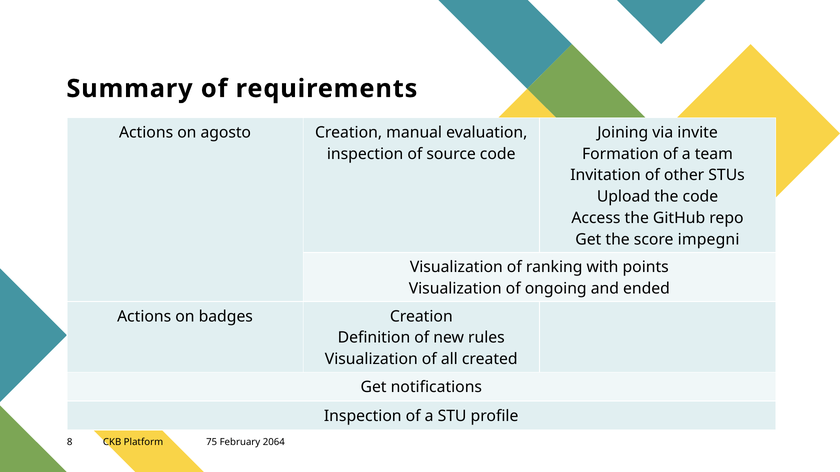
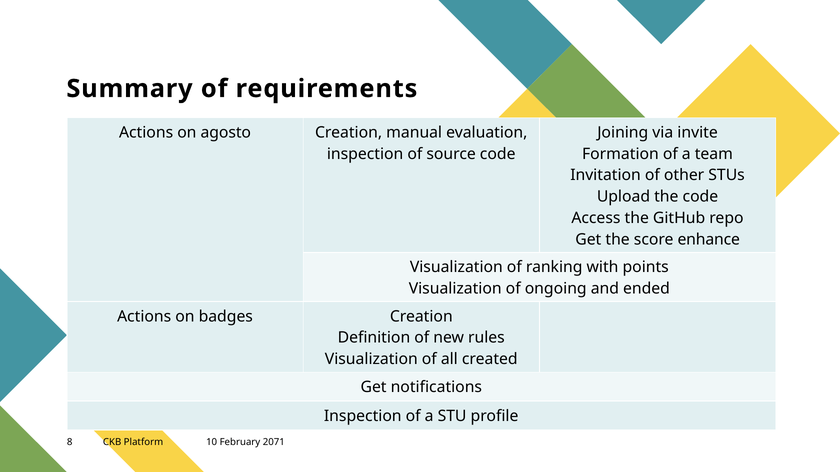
impegni: impegni -> enhance
75: 75 -> 10
2064: 2064 -> 2071
